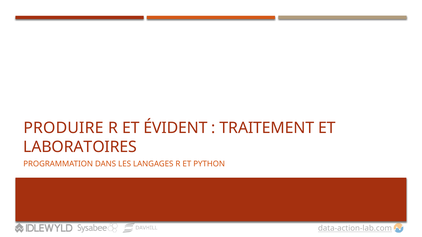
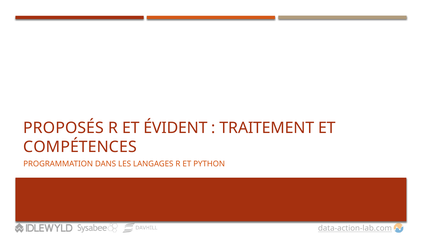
PRODUIRE: PRODUIRE -> PROPOSÉS
LABORATOIRES: LABORATOIRES -> COMPÉTENCES
